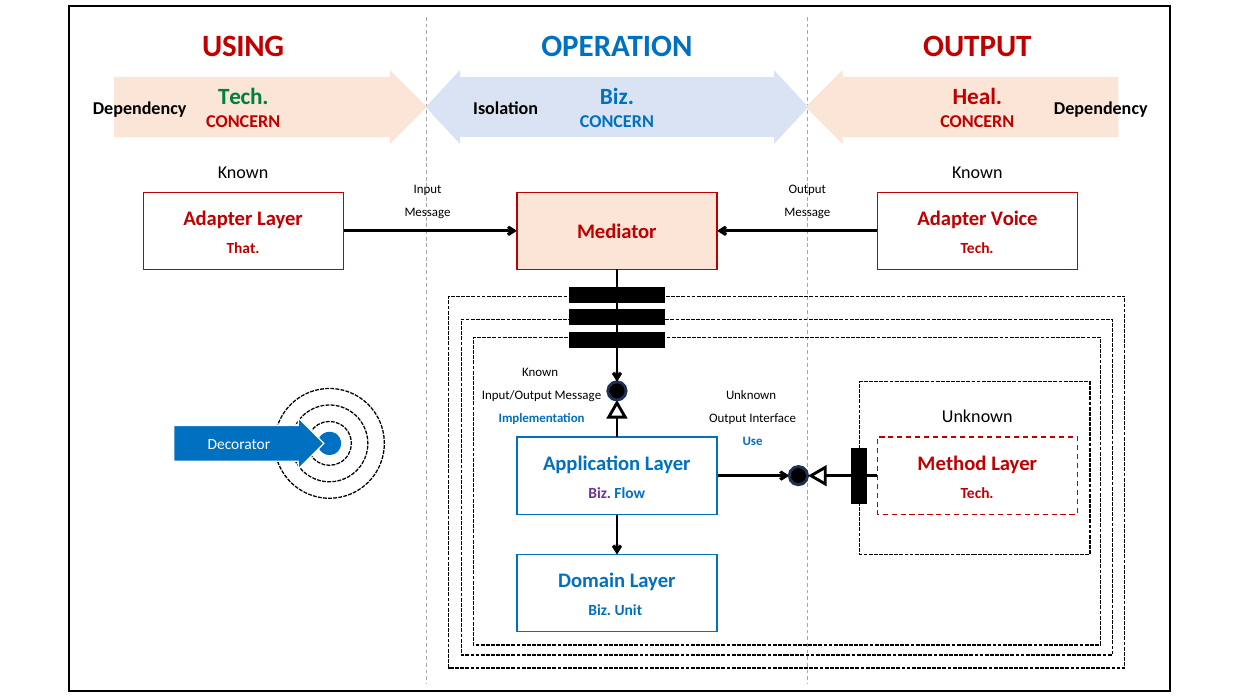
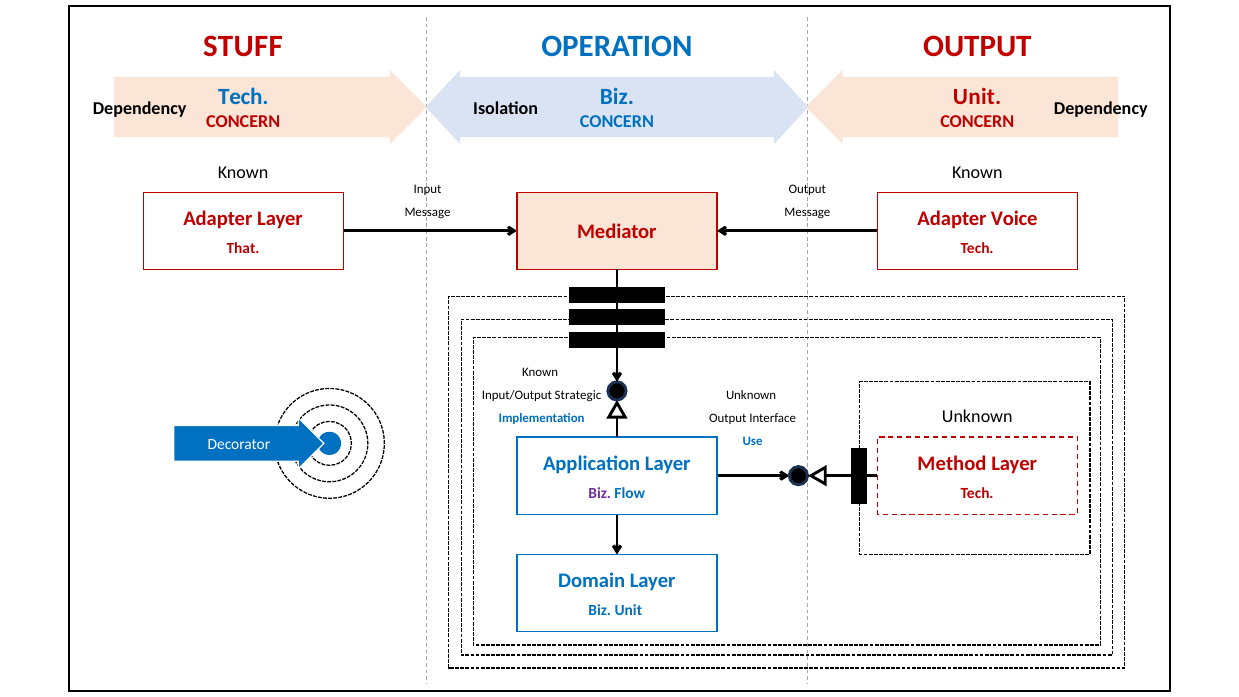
USING: USING -> STUFF
Tech at (243, 97) colour: green -> blue
Heal at (977, 97): Heal -> Unit
Input/Output Message: Message -> Strategic
